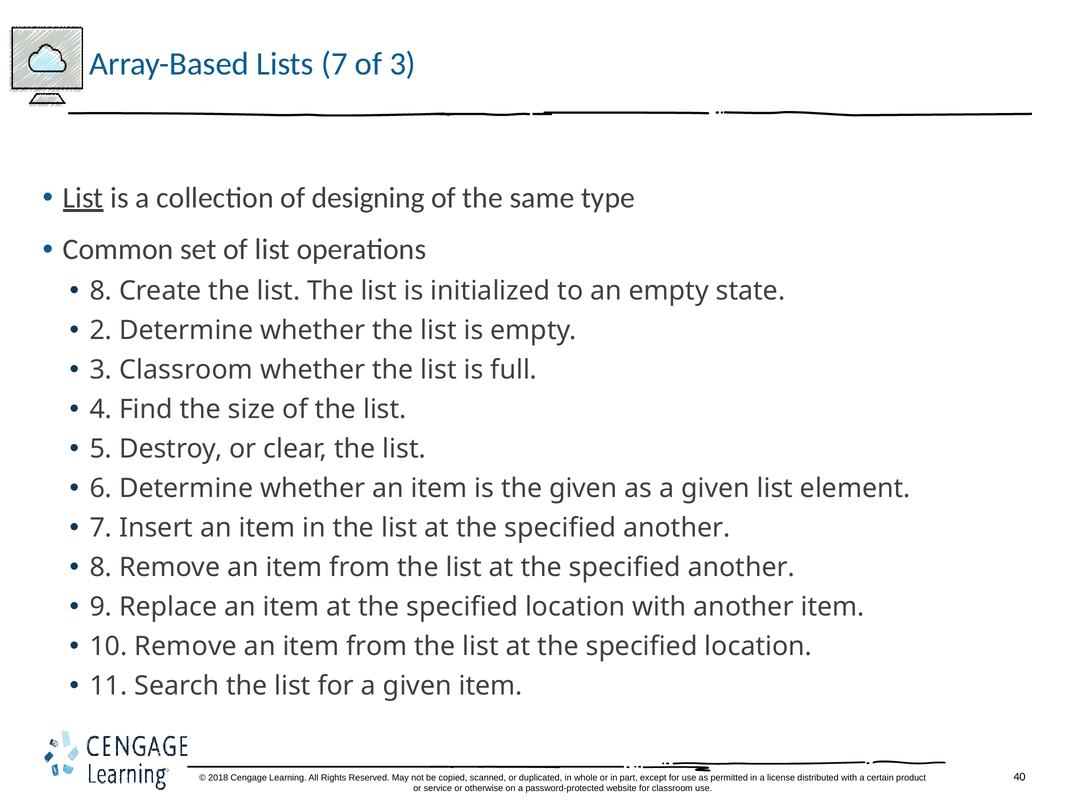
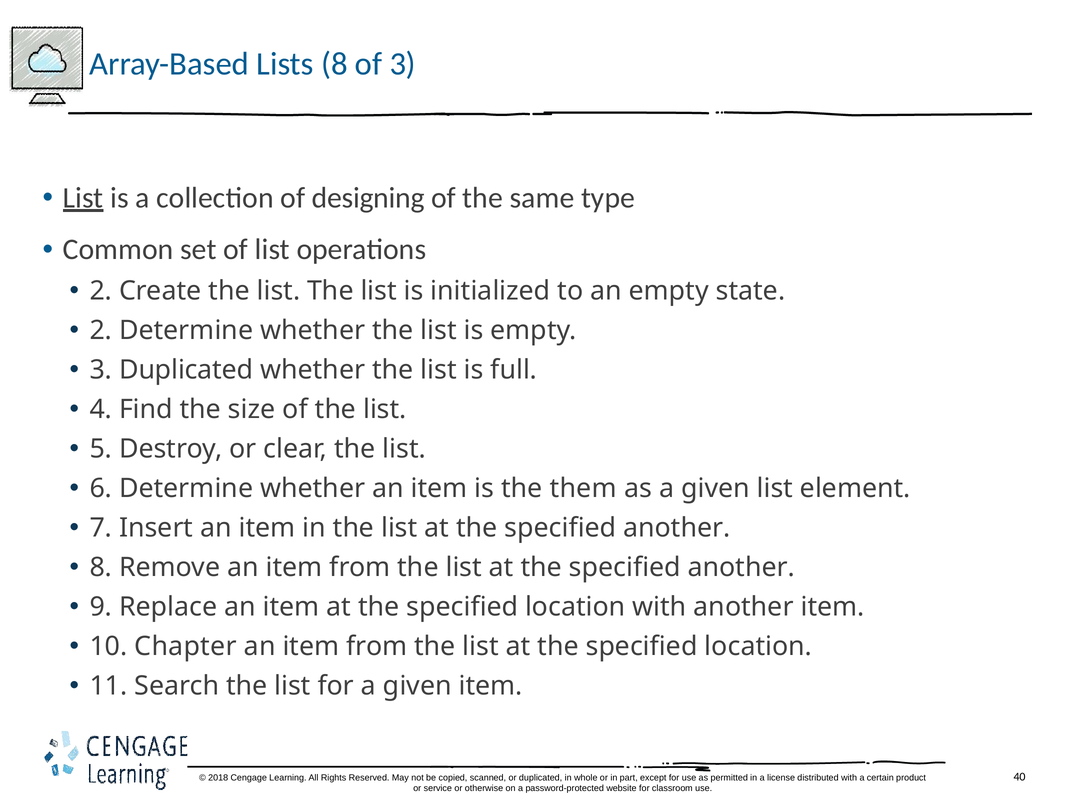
Lists 7: 7 -> 8
8 at (101, 291): 8 -> 2
3 Classroom: Classroom -> Duplicated
the given: given -> them
10 Remove: Remove -> Chapter
